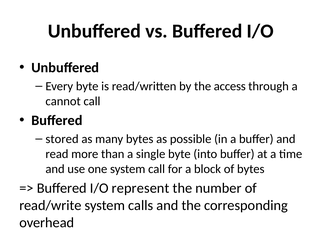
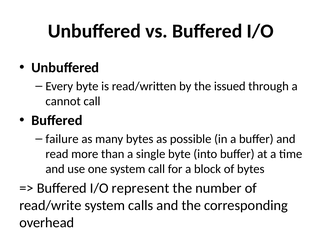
access: access -> issued
stored: stored -> failure
